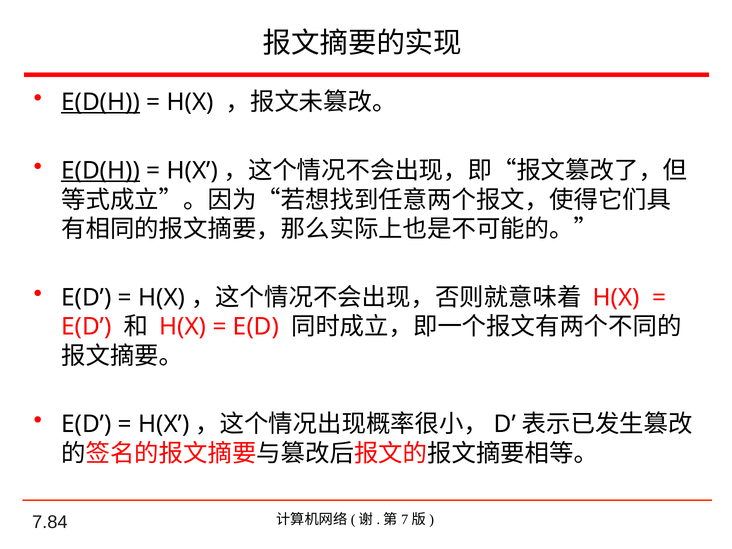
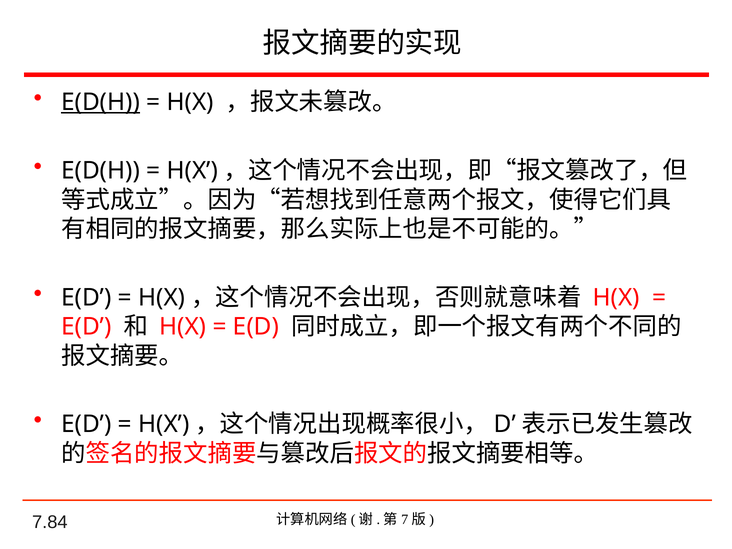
E(D(H at (101, 171) underline: present -> none
